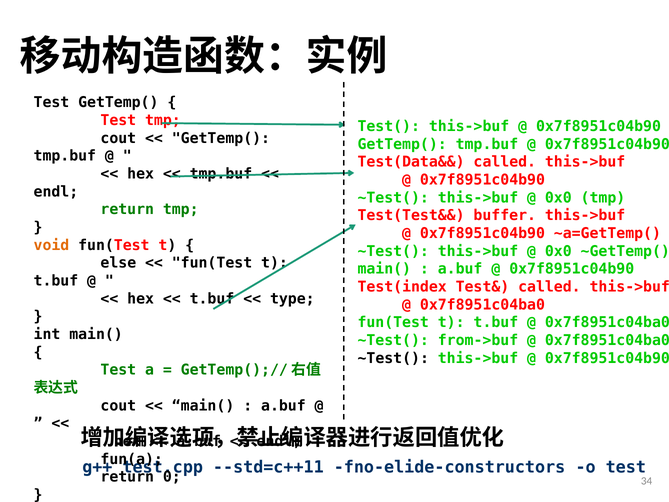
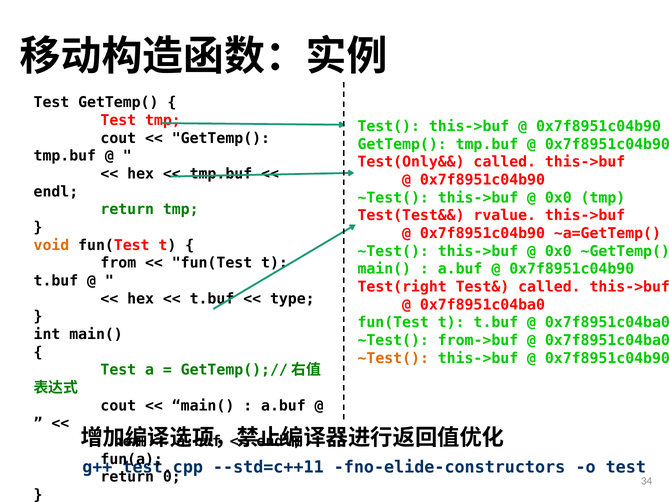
Test(Data&&: Test(Data&& -> Test(Only&&
buffer: buffer -> rvalue
else: else -> from
Test(index: Test(index -> Test(right
~Test( at (393, 358) colour: black -> orange
